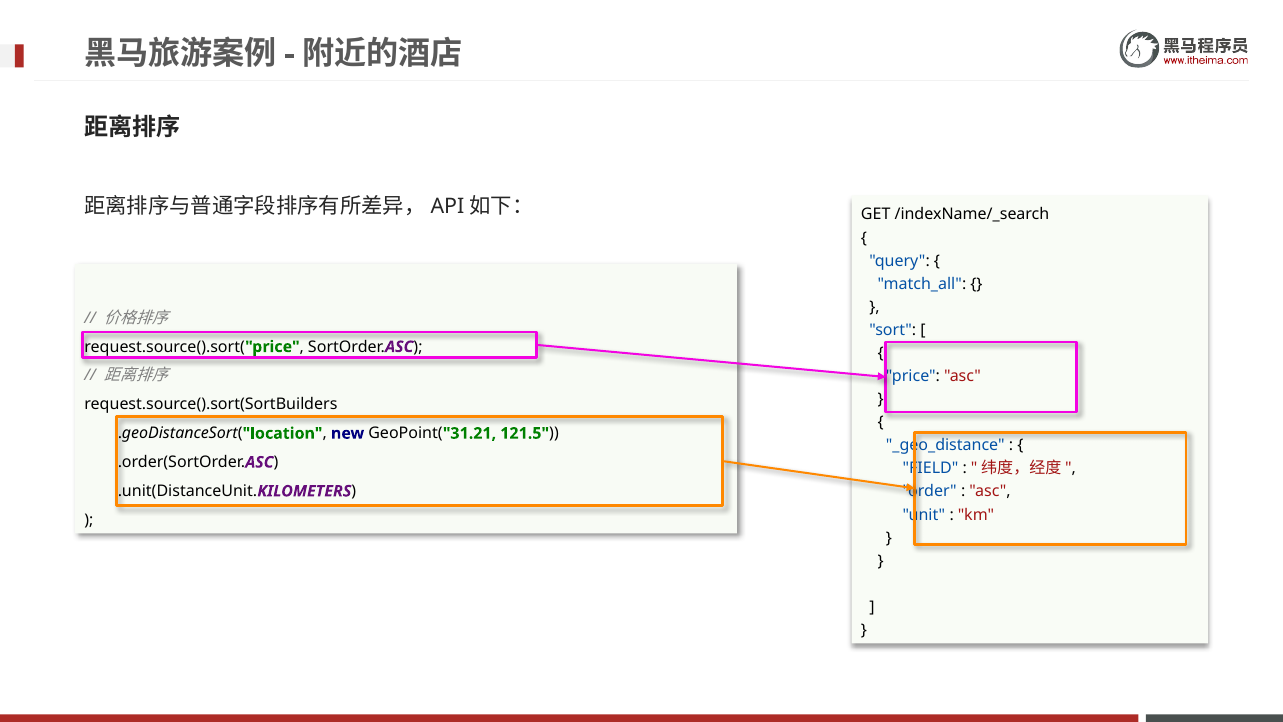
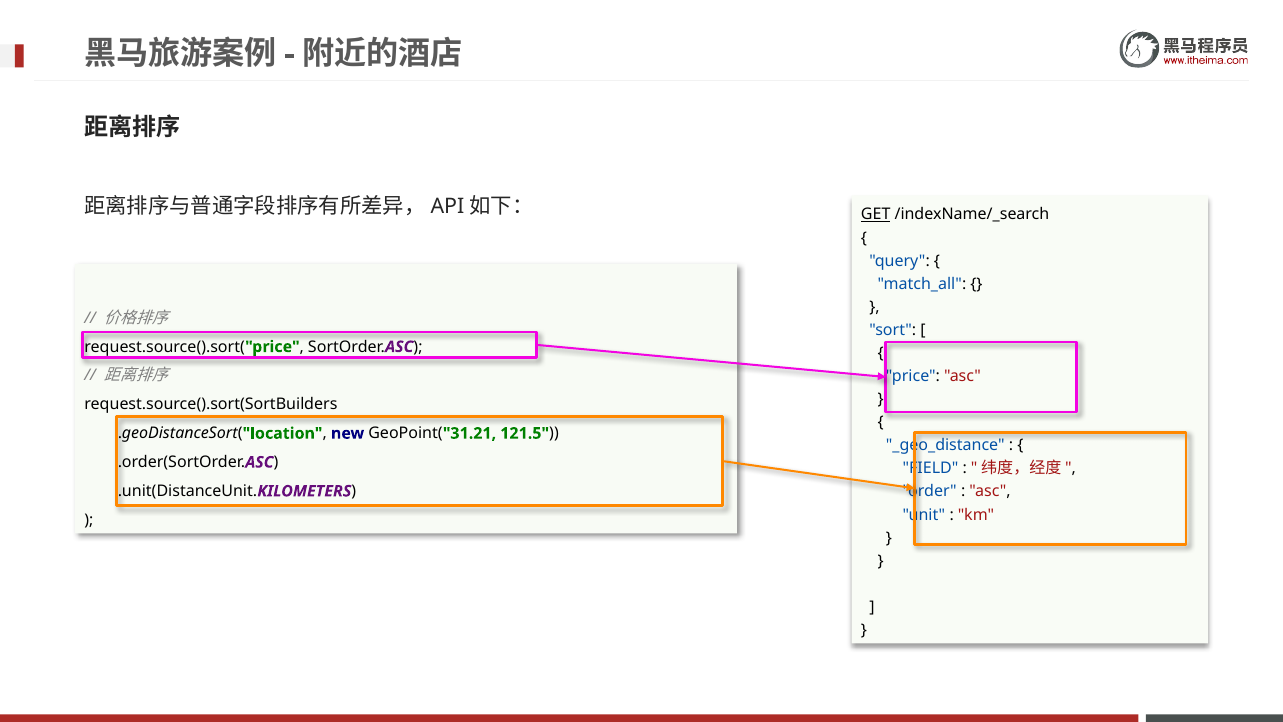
GET underline: none -> present
